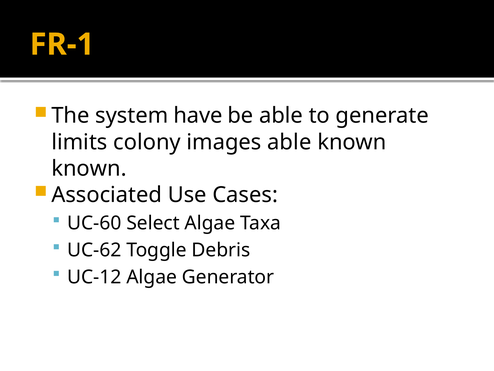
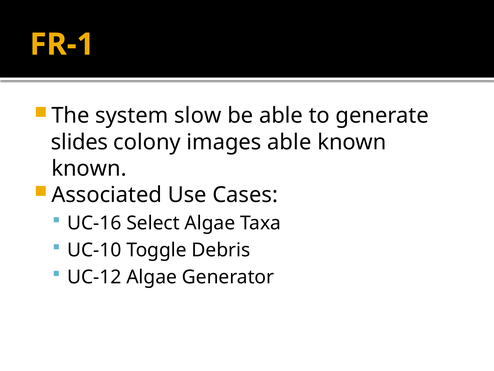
have: have -> slow
limits: limits -> slides
UC-60: UC-60 -> UC-16
UC-62: UC-62 -> UC-10
